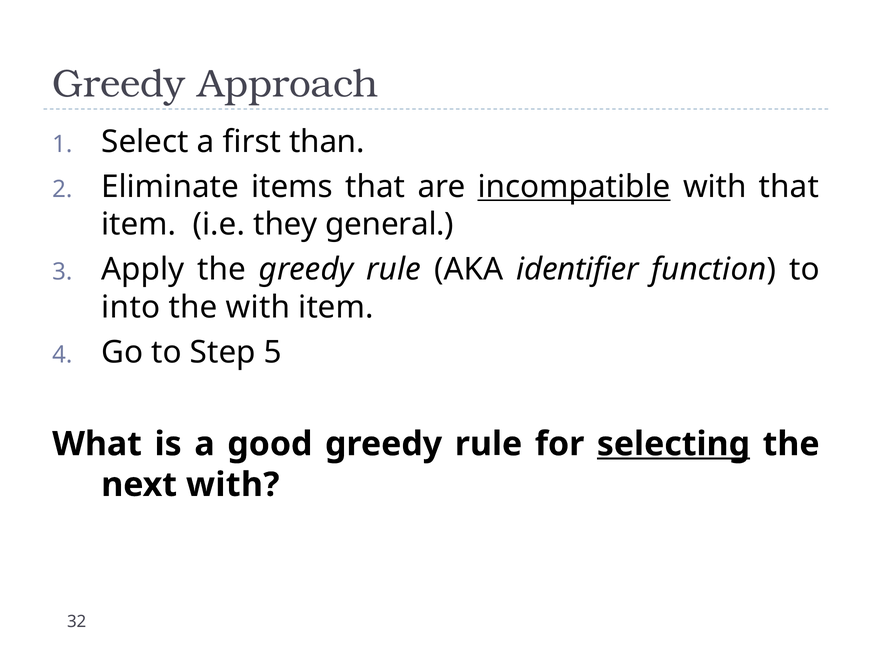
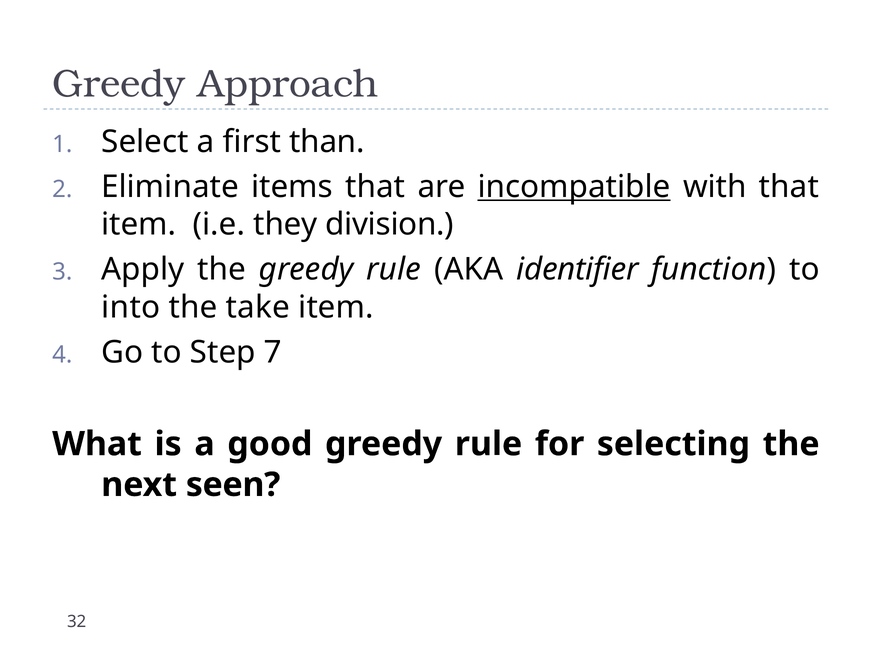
general: general -> division
the with: with -> take
5: 5 -> 7
selecting underline: present -> none
next with: with -> seen
